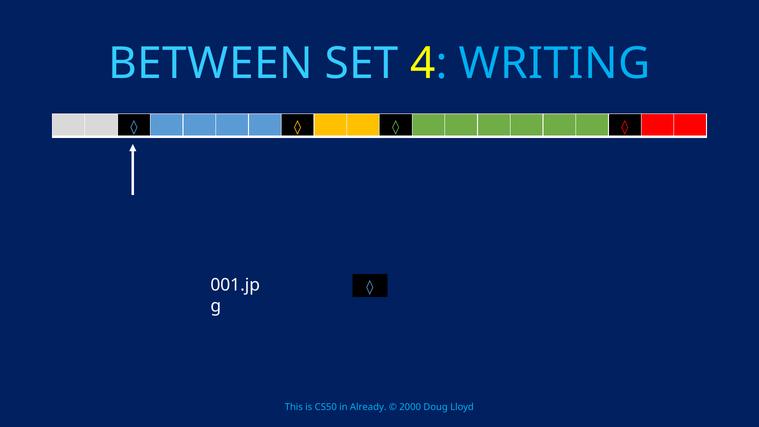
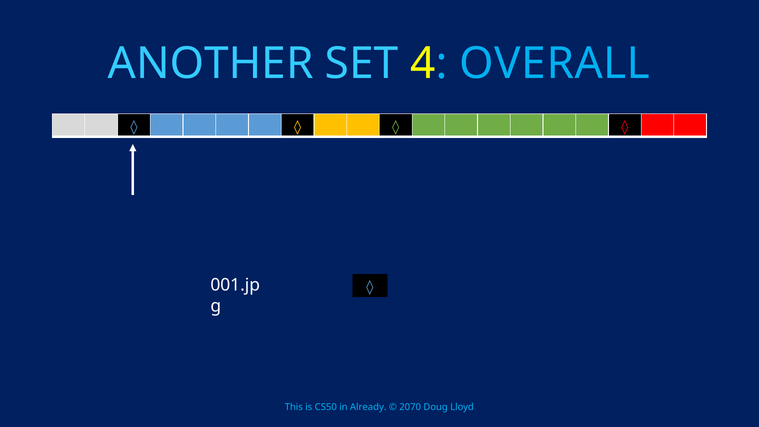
BETWEEN: BETWEEN -> ANOTHER
WRITING: WRITING -> OVERALL
2000: 2000 -> 2070
